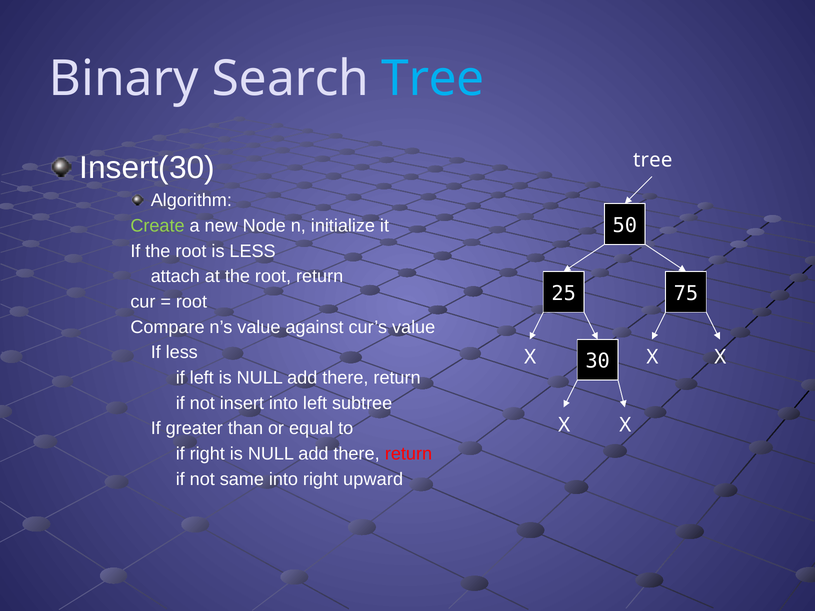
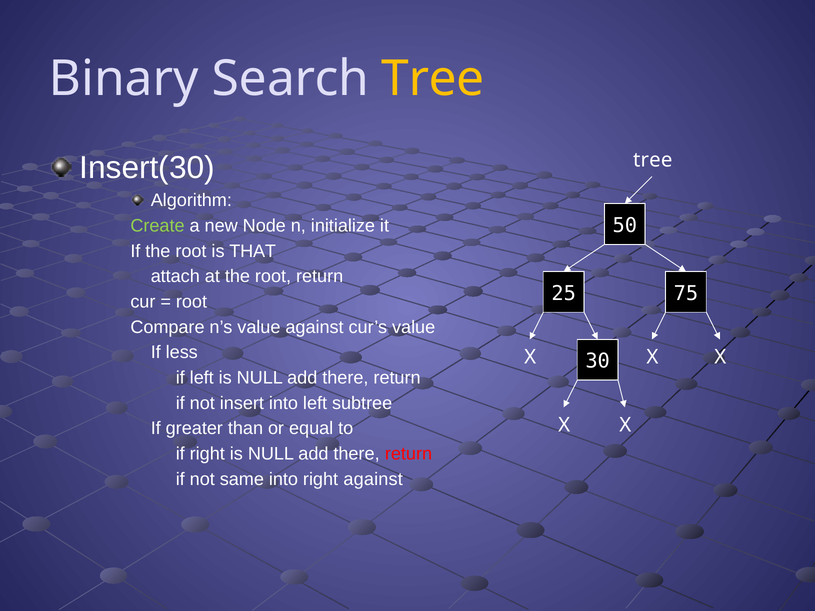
Tree at (433, 79) colour: light blue -> yellow
is LESS: LESS -> THAT
right upward: upward -> against
